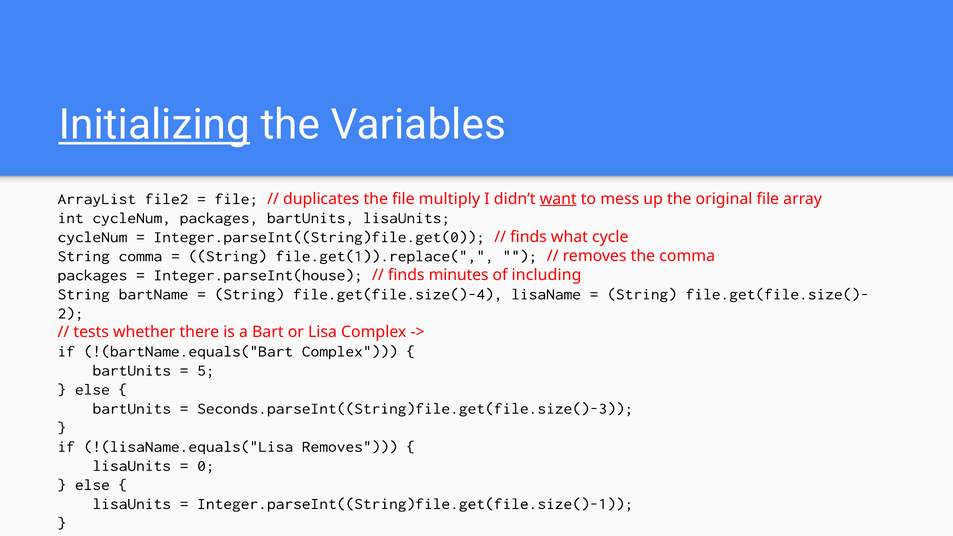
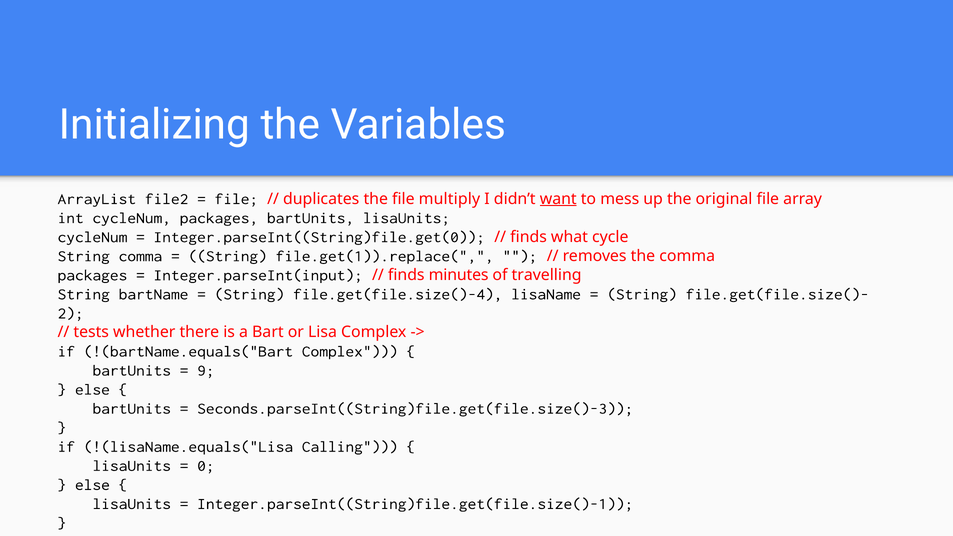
Initializing underline: present -> none
Integer.parseInt(house: Integer.parseInt(house -> Integer.parseInt(input
including: including -> travelling
5: 5 -> 9
!(lisaName.equals("Lisa Removes: Removes -> Calling
